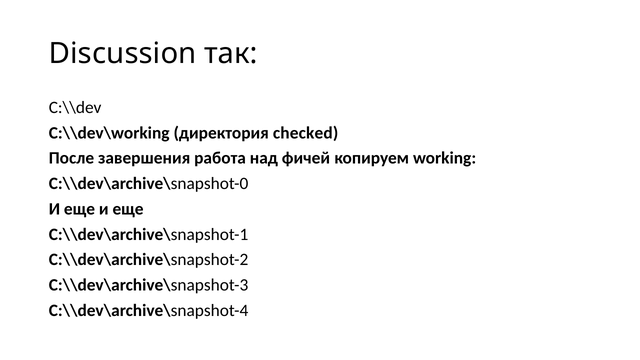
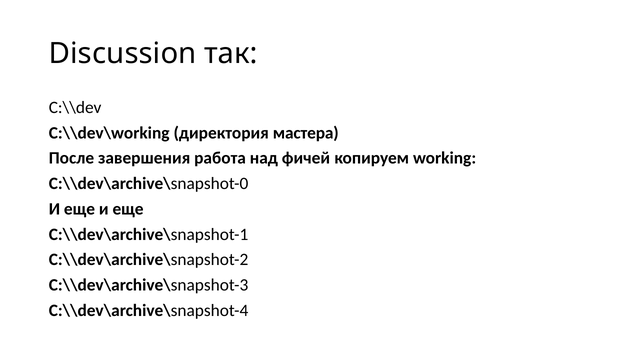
checked: checked -> мастера
